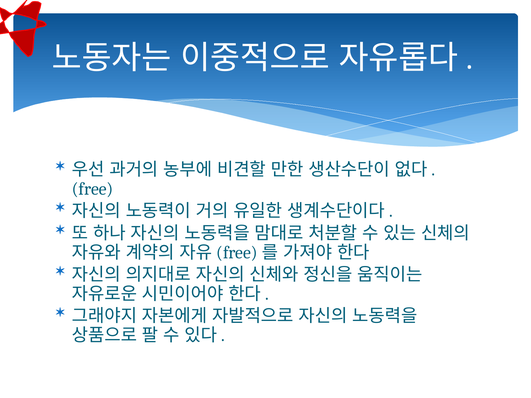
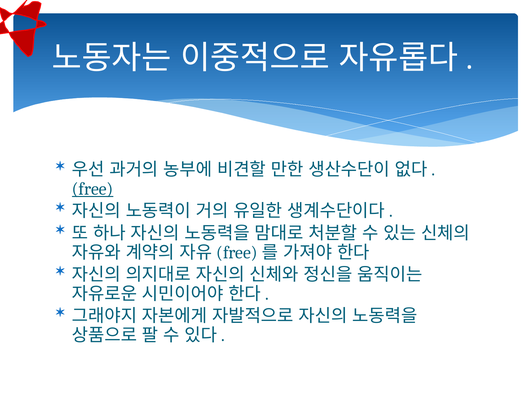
free underline: none -> present
